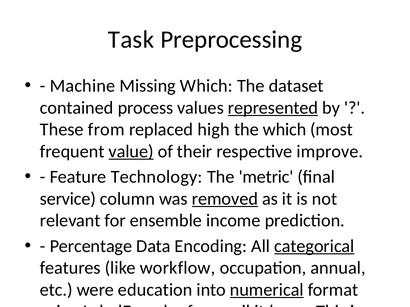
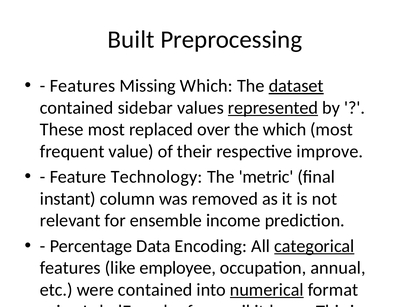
Task: Task -> Built
Machine at (82, 86): Machine -> Features
dataset underline: none -> present
contained process: process -> sidebar
These from: from -> most
high: high -> over
value underline: present -> none
service: service -> instant
removed underline: present -> none
workflow: workflow -> employee
were education: education -> contained
